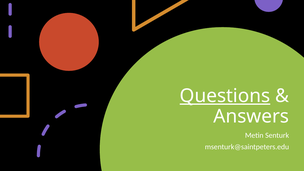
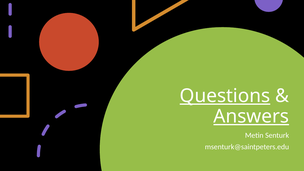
Answers underline: none -> present
